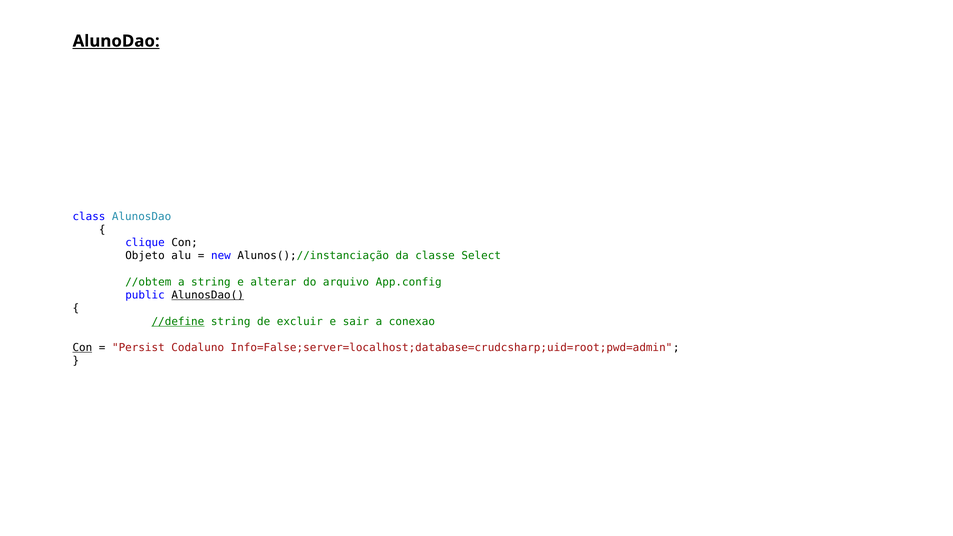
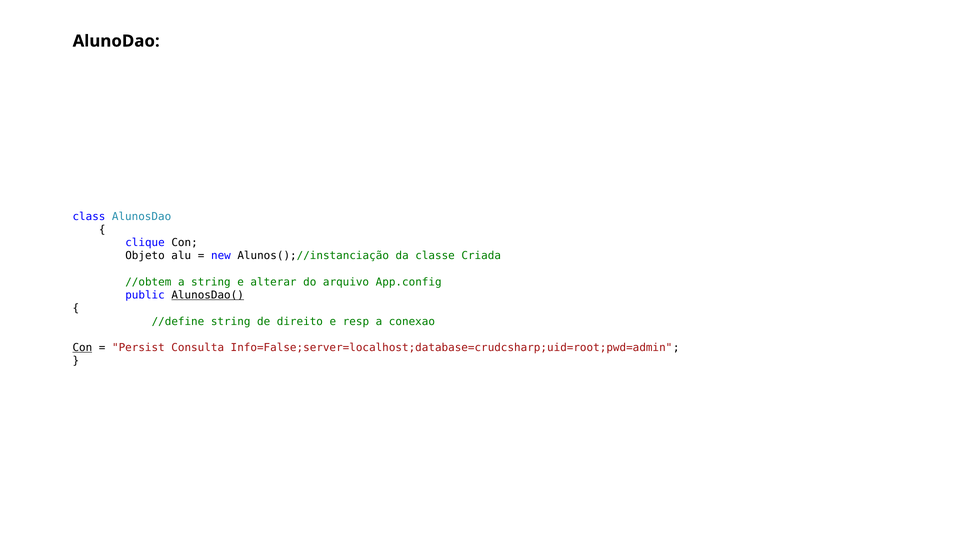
AlunoDao underline: present -> none
Select: Select -> Criada
//define underline: present -> none
excluir: excluir -> direito
sair: sair -> resp
Codaluno: Codaluno -> Consulta
